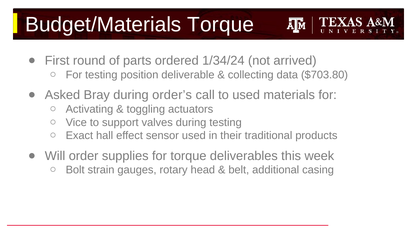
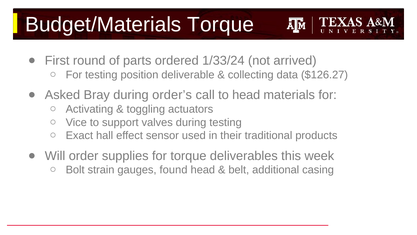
1/34/24: 1/34/24 -> 1/33/24
$703.80: $703.80 -> $126.27
to used: used -> head
rotary: rotary -> found
